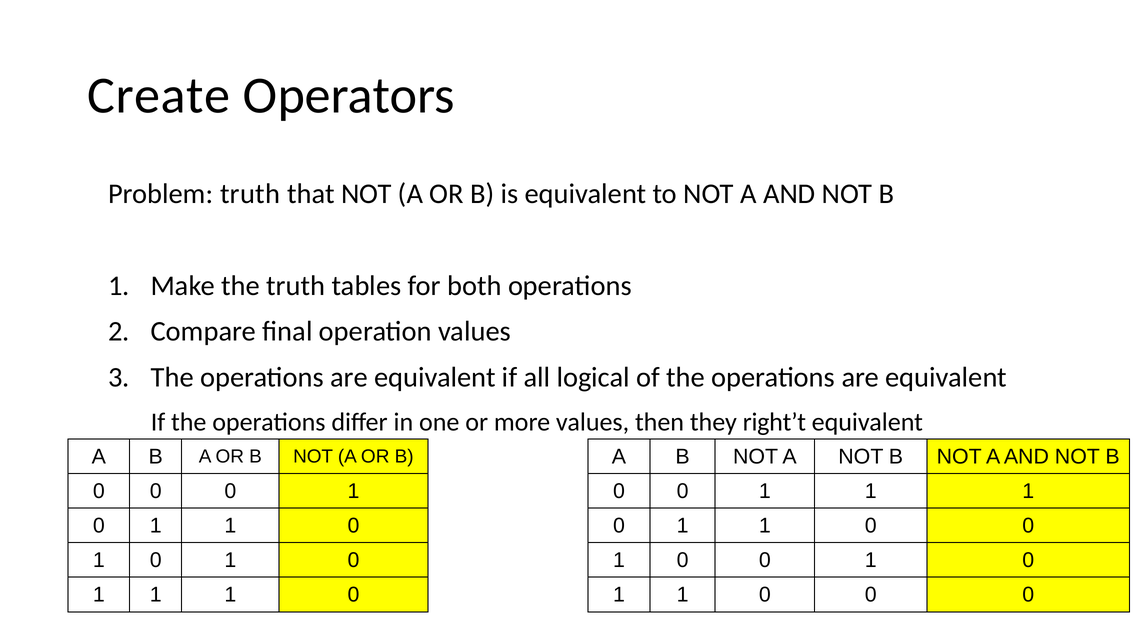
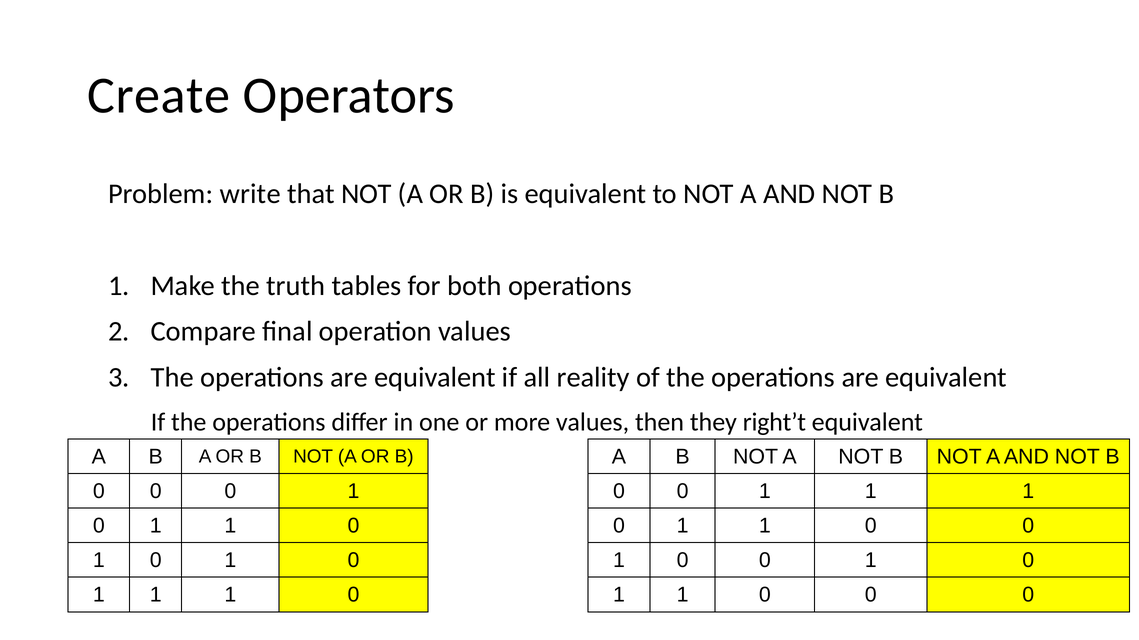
Problem truth: truth -> write
logical: logical -> reality
